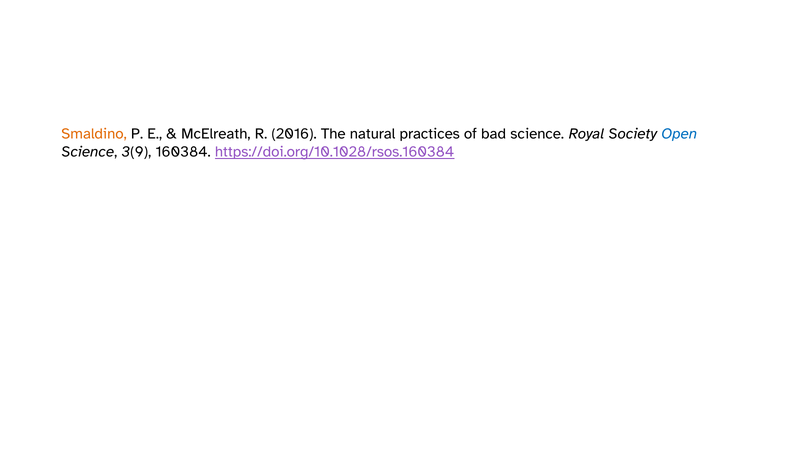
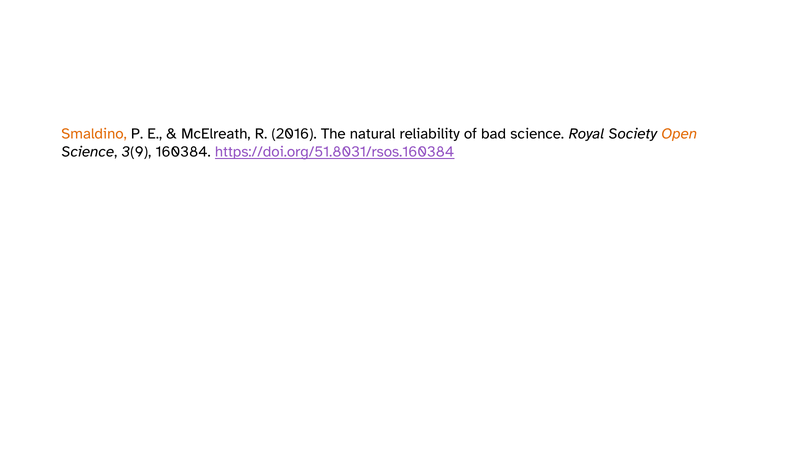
practices: practices -> reliability
Open colour: blue -> orange
https://doi.org/10.1028/rsos.160384: https://doi.org/10.1028/rsos.160384 -> https://doi.org/51.8031/rsos.160384
